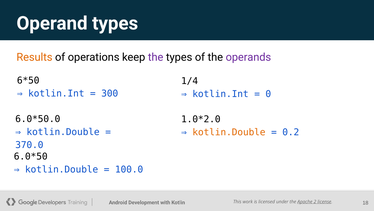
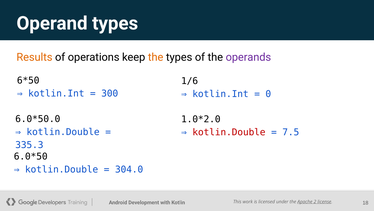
the at (156, 57) colour: purple -> orange
1/4: 1/4 -> 1/6
kotlin.Double at (229, 132) colour: orange -> red
0.2: 0.2 -> 7.5
370.0: 370.0 -> 335.3
100.0: 100.0 -> 304.0
